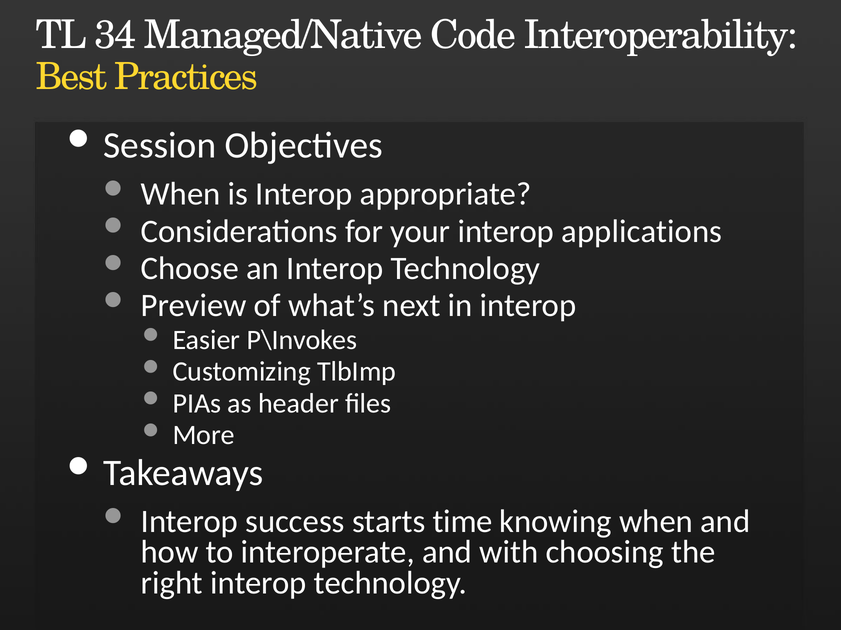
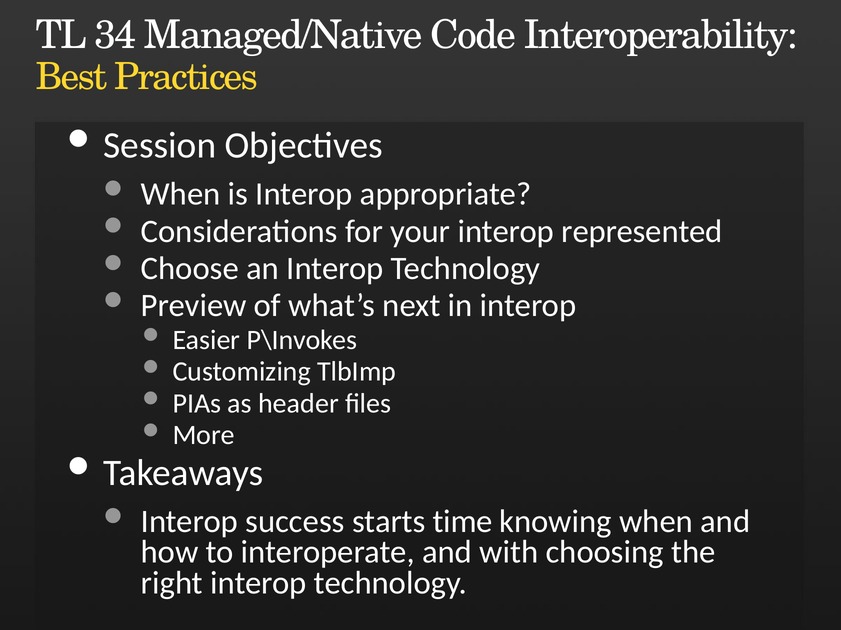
applications: applications -> represented
